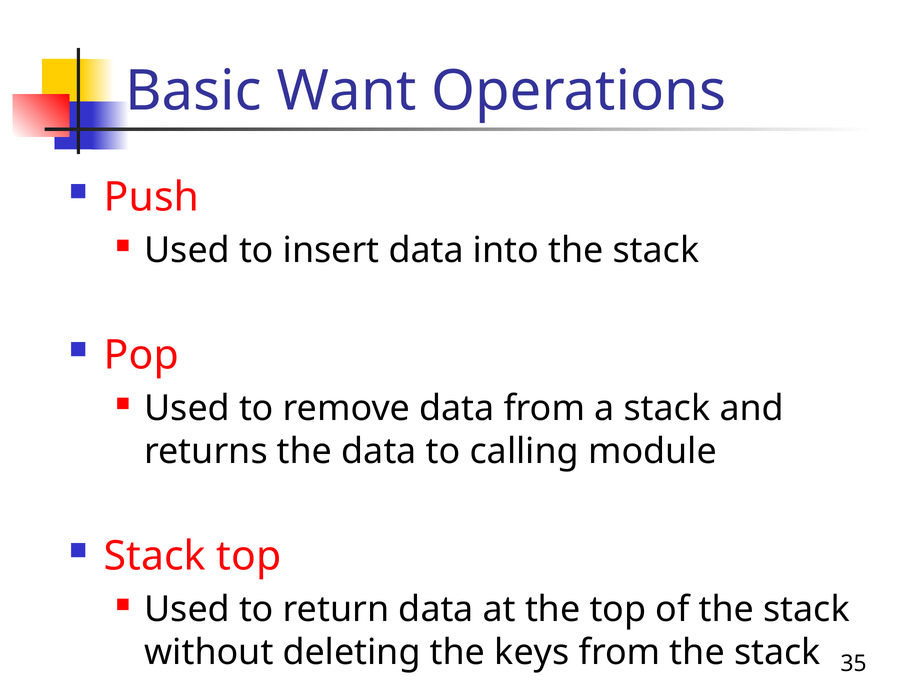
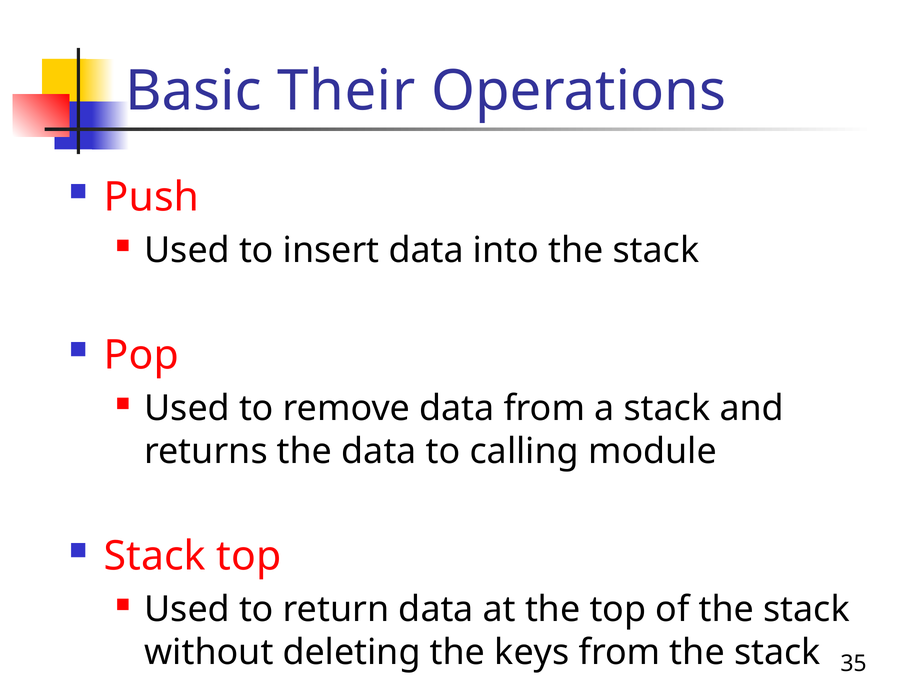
Want: Want -> Their
